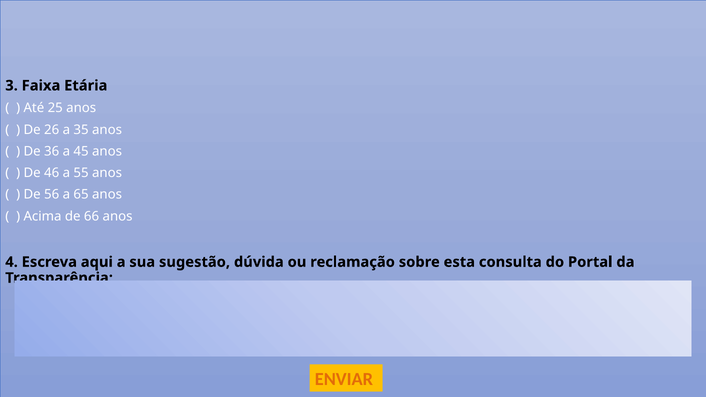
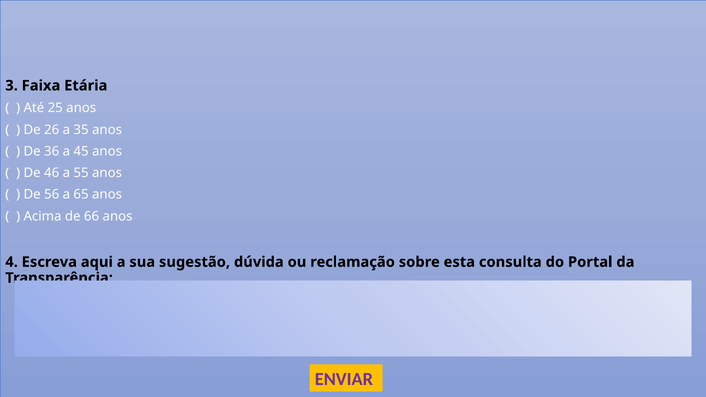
ENVIAR colour: orange -> purple
